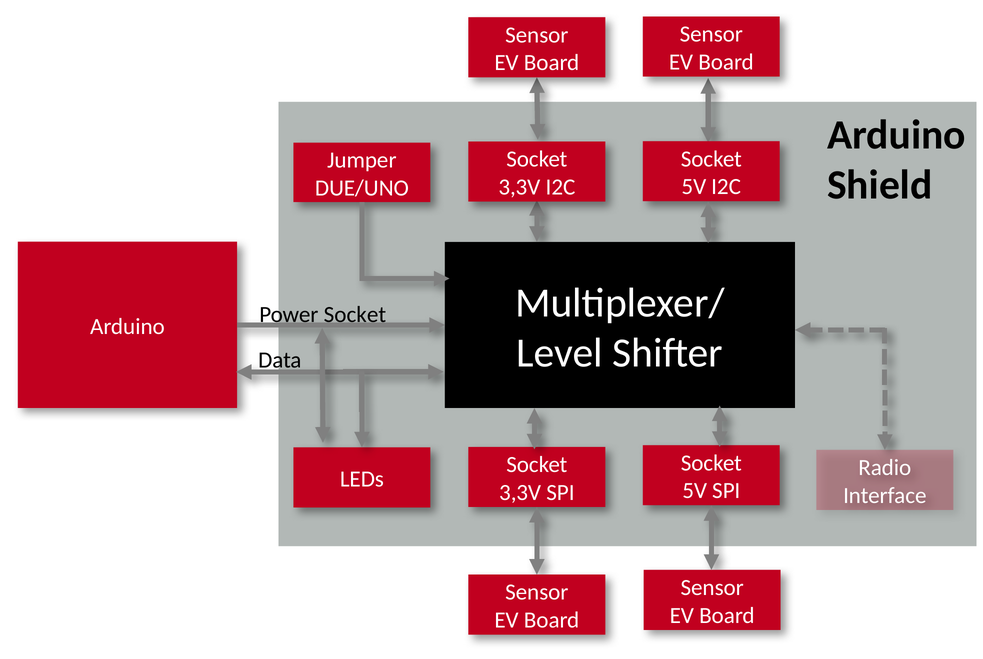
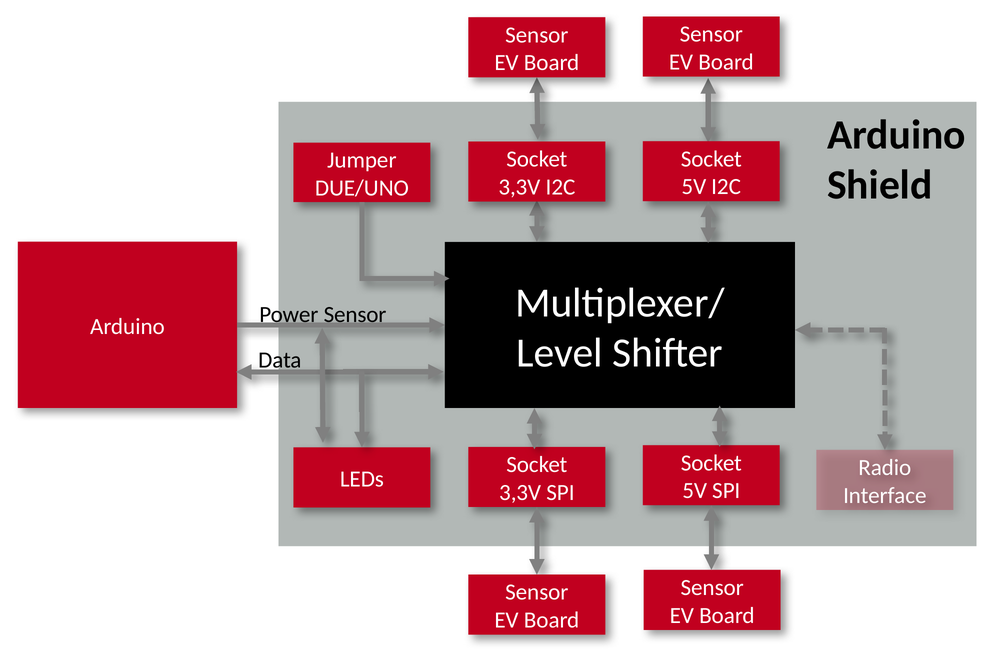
Power Socket: Socket -> Sensor
